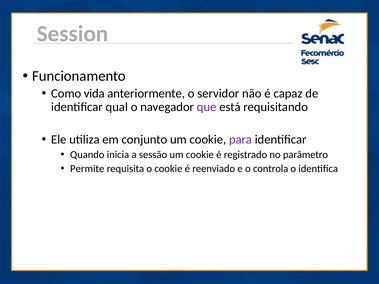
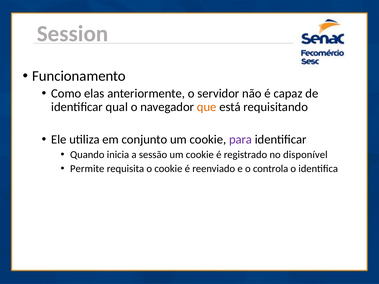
vida: vida -> elas
que colour: purple -> orange
parâmetro: parâmetro -> disponível
